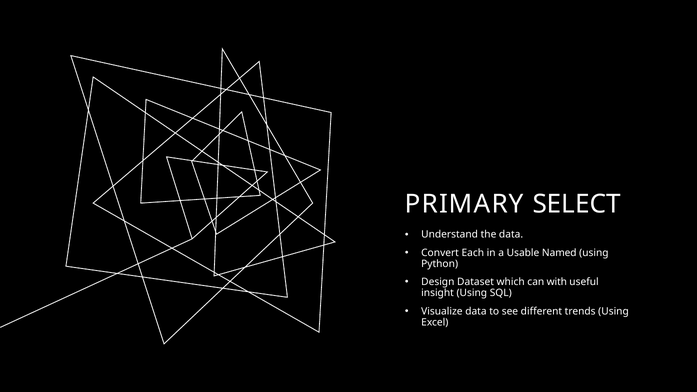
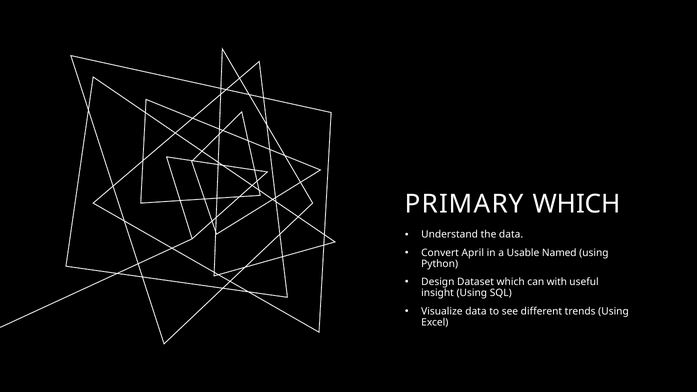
PRIMARY SELECT: SELECT -> WHICH
Each: Each -> April
